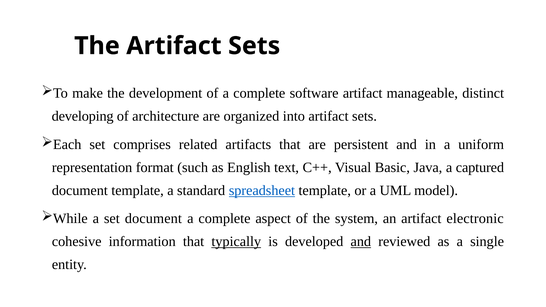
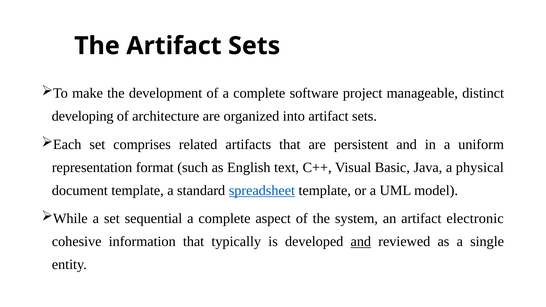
software artifact: artifact -> project
captured: captured -> physical
set document: document -> sequential
typically underline: present -> none
